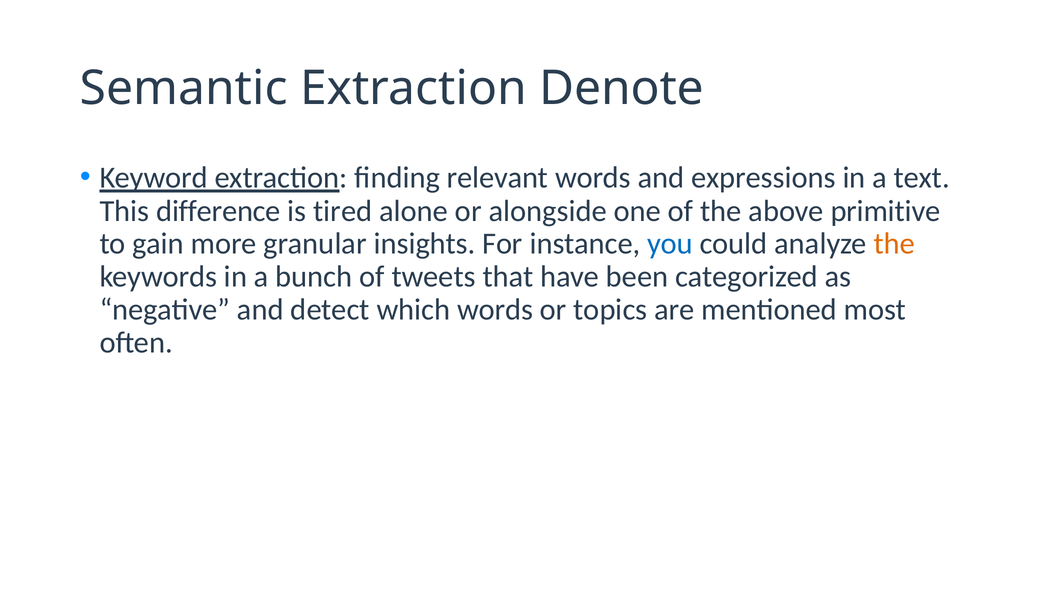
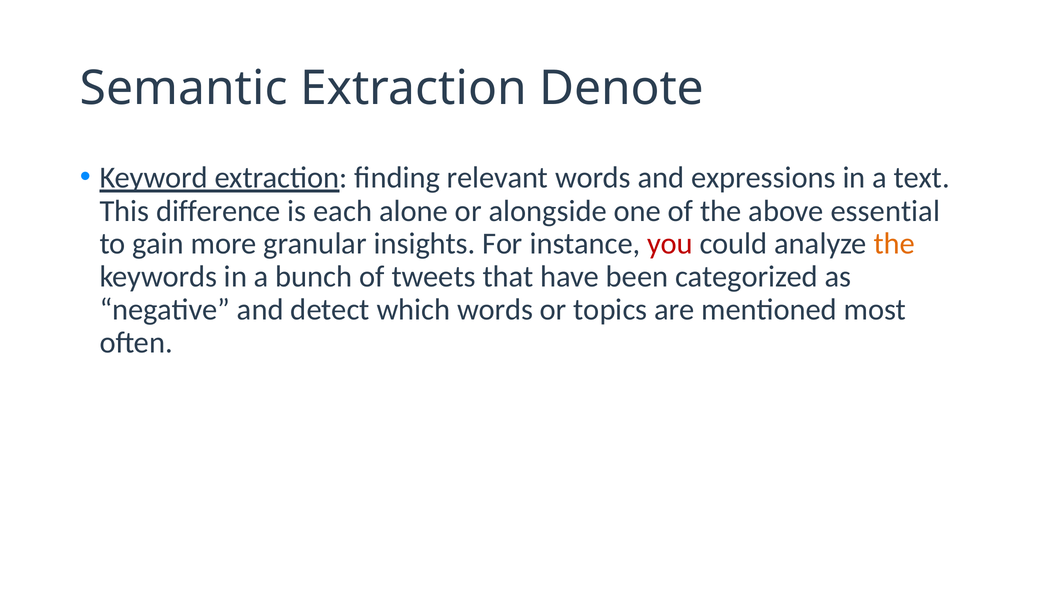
tired: tired -> each
primitive: primitive -> essential
you colour: blue -> red
